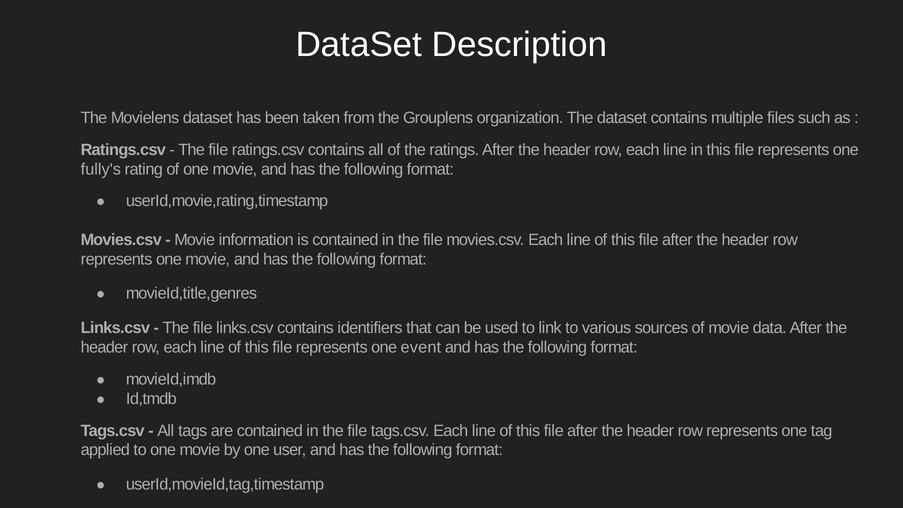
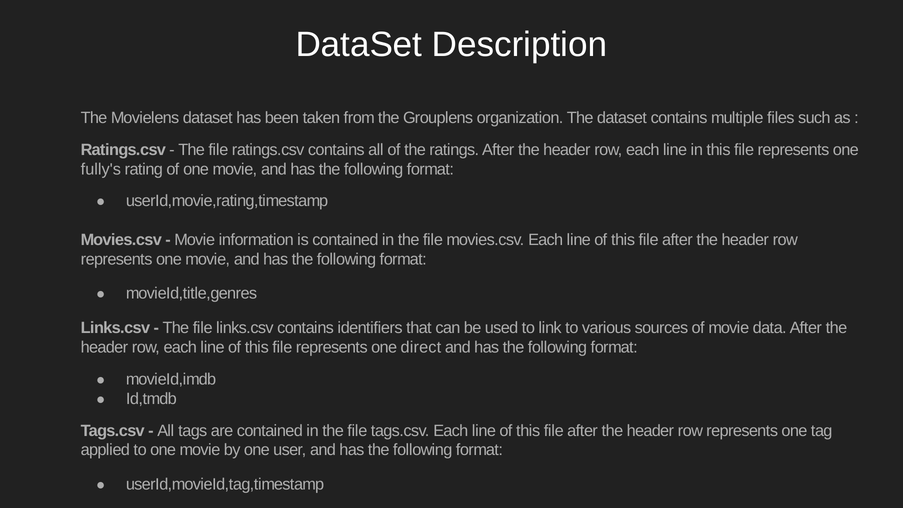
event: event -> direct
